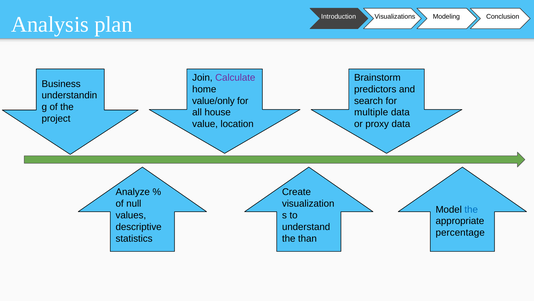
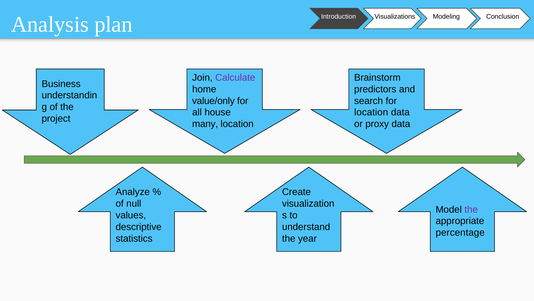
multiple at (371, 112): multiple -> location
value: value -> many
the at (471, 209) colour: blue -> purple
than: than -> year
